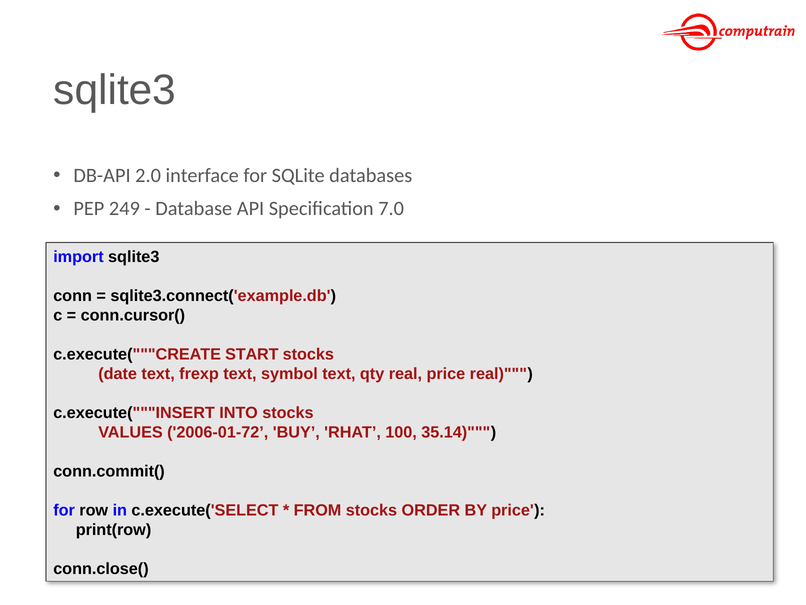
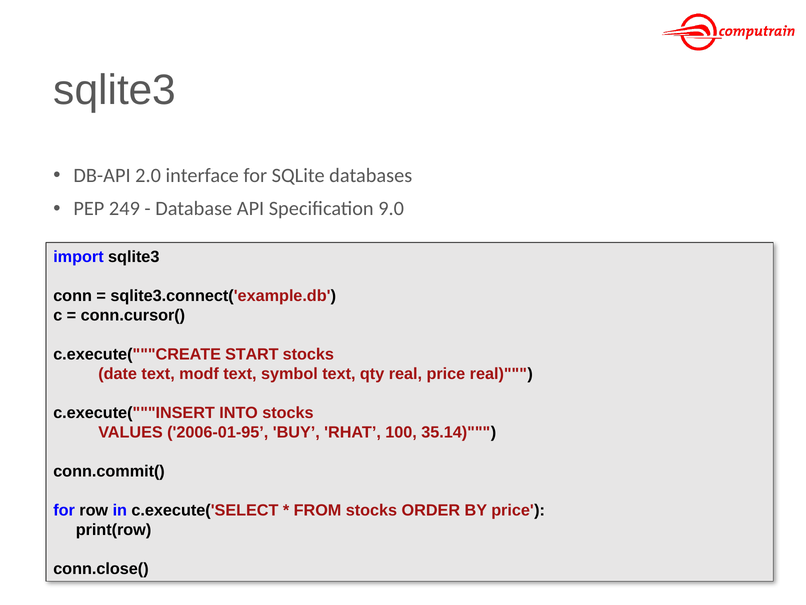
7.0: 7.0 -> 9.0
frexp: frexp -> modf
2006-01-72: 2006-01-72 -> 2006-01-95
